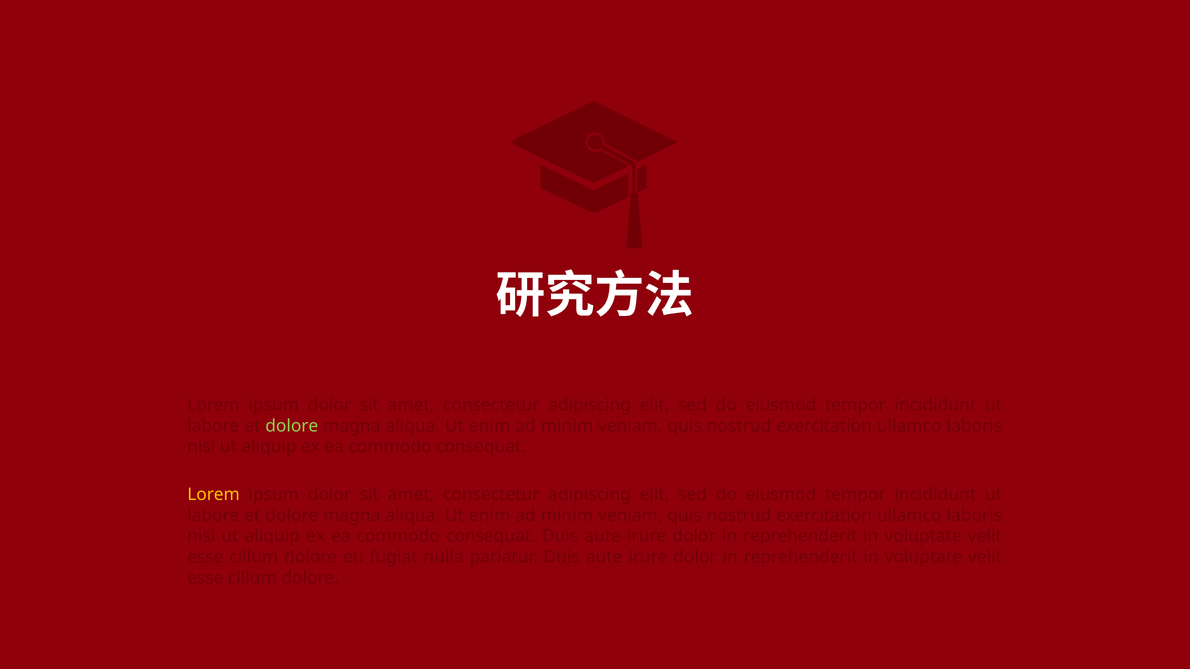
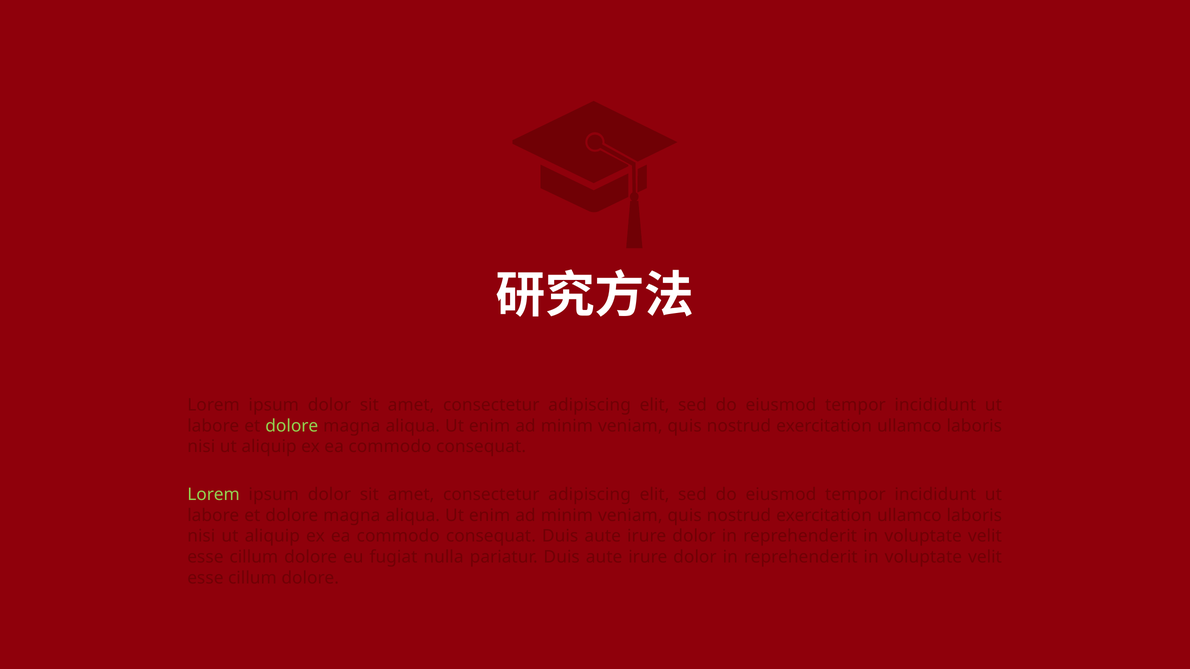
Lorem at (214, 495) colour: yellow -> light green
